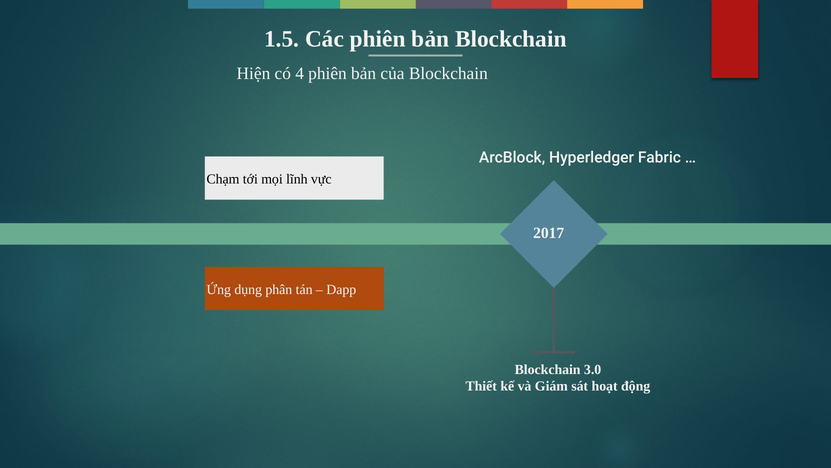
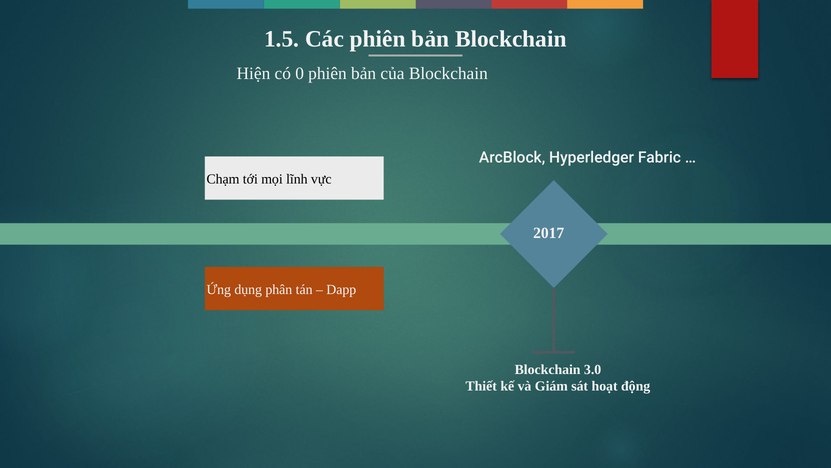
4: 4 -> 0
